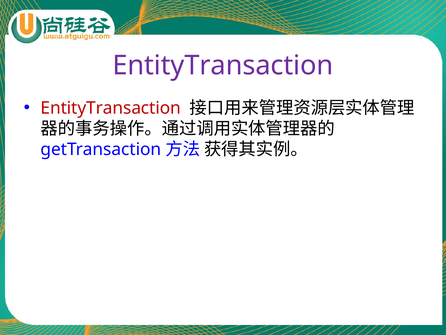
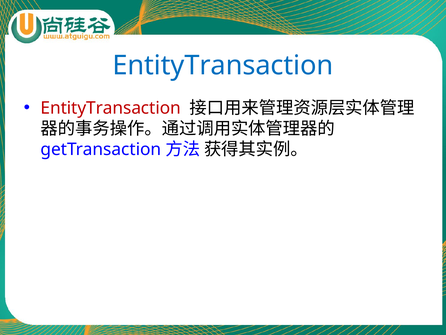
EntityTransaction at (223, 65) colour: purple -> blue
